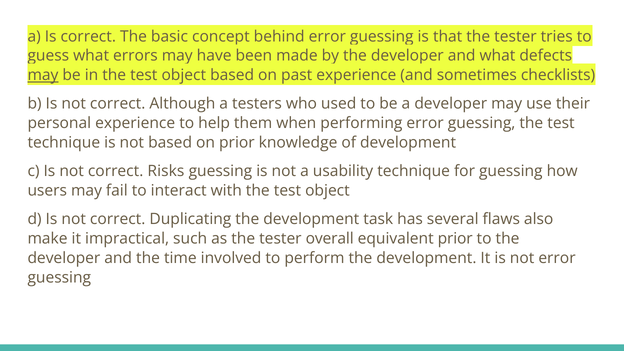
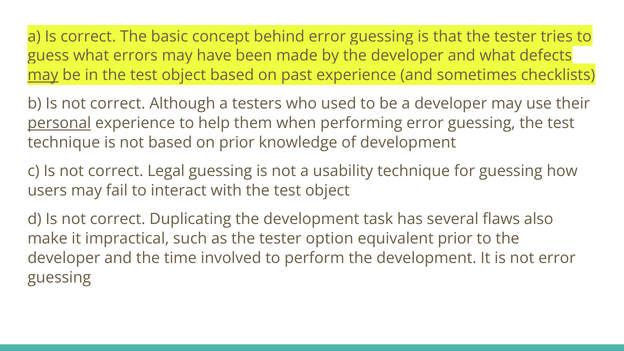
personal underline: none -> present
Risks: Risks -> Legal
overall: overall -> option
